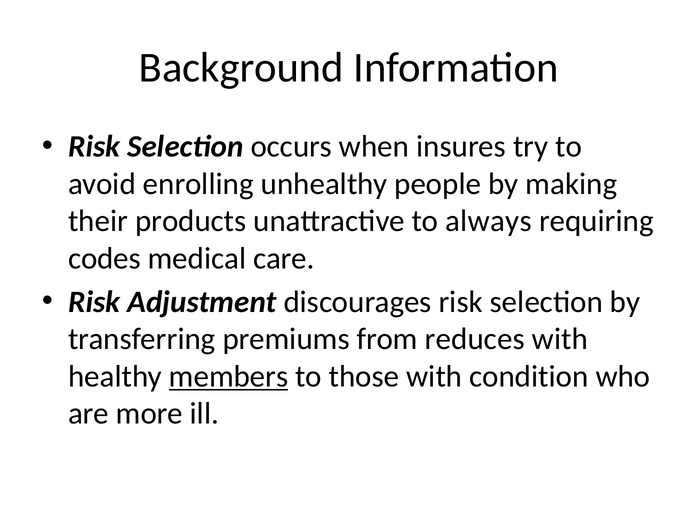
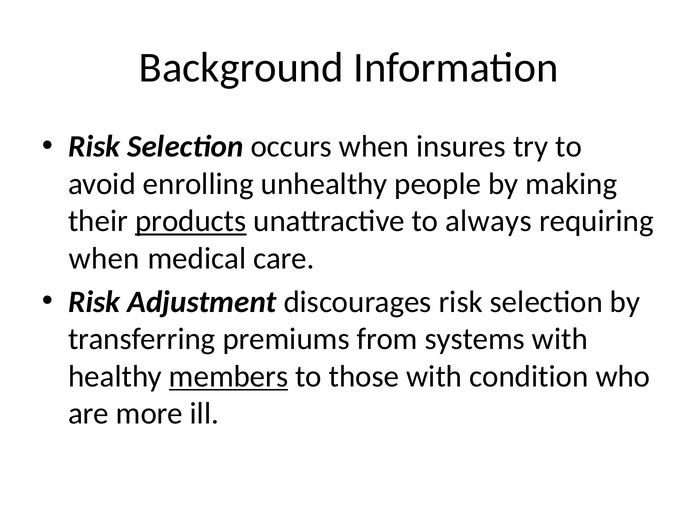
products underline: none -> present
codes at (104, 258): codes -> when
reduces: reduces -> systems
